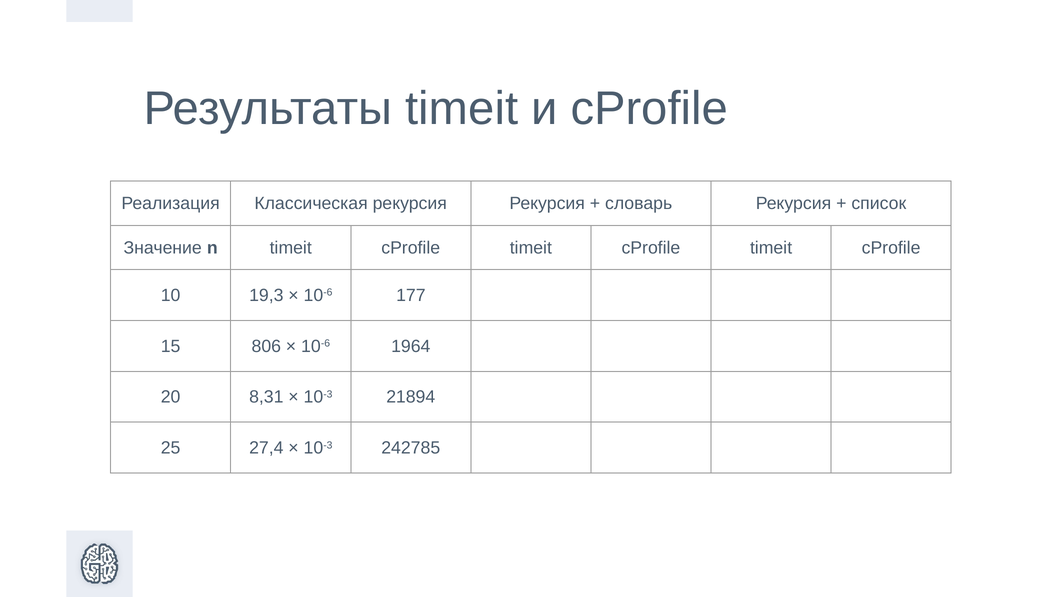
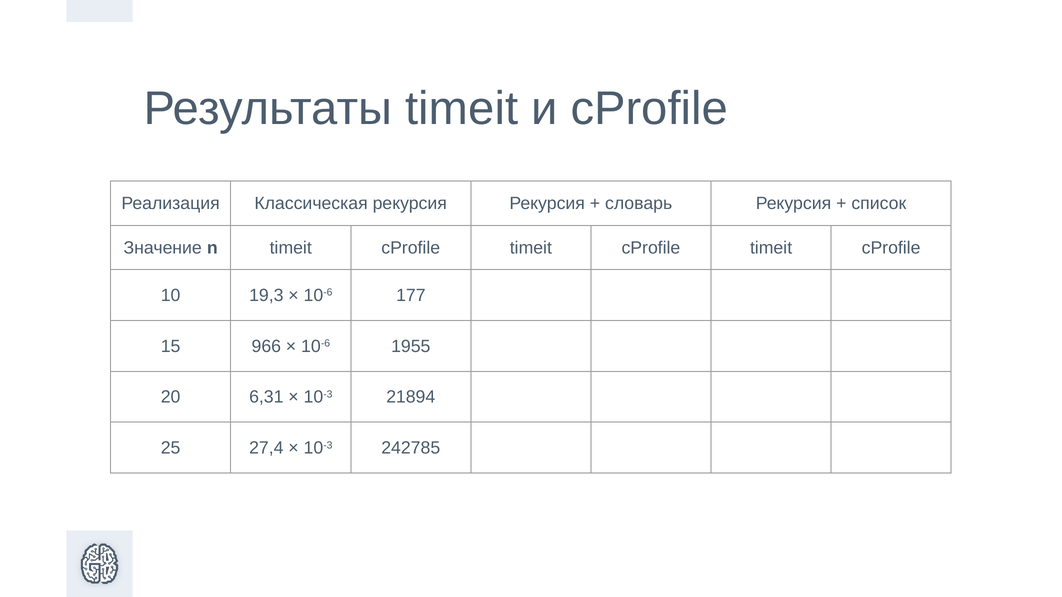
806: 806 -> 966
1964: 1964 -> 1955
8,31: 8,31 -> 6,31
